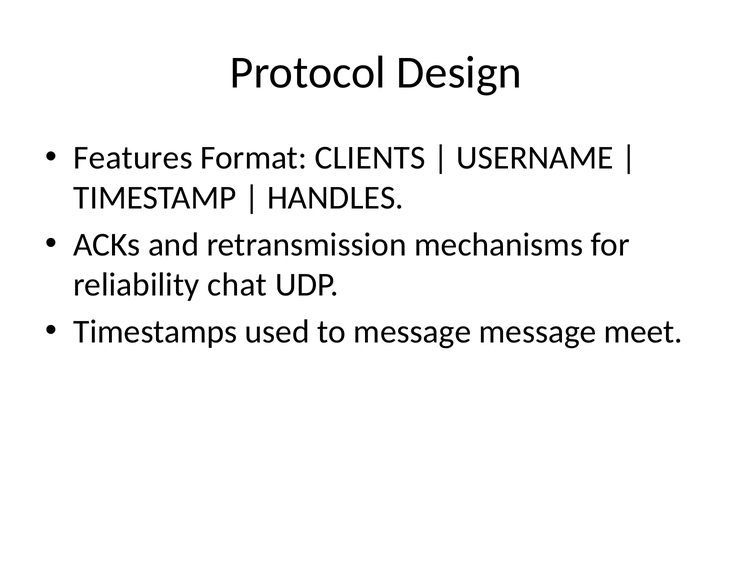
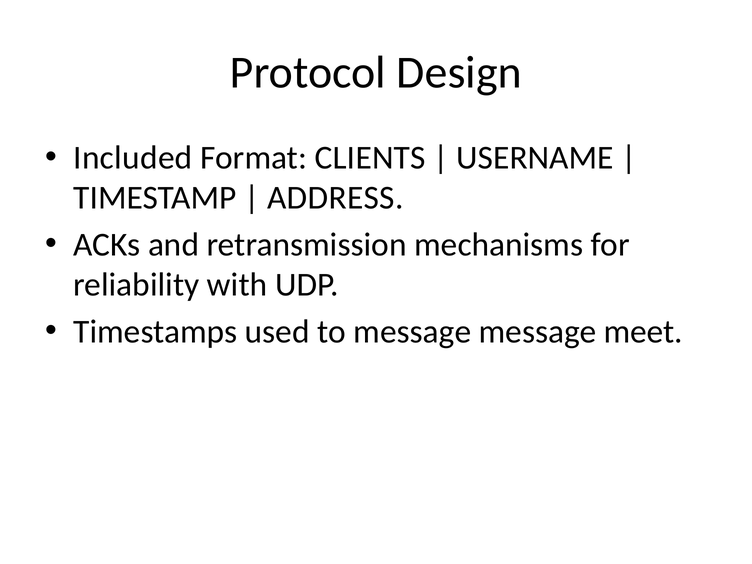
Features: Features -> Included
HANDLES: HANDLES -> ADDRESS
chat: chat -> with
